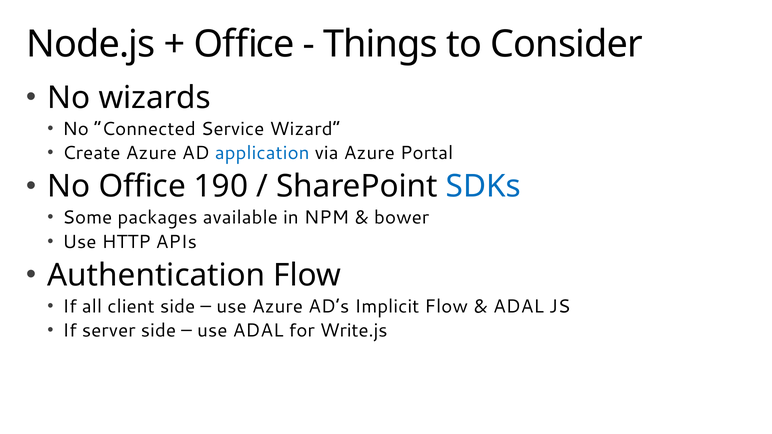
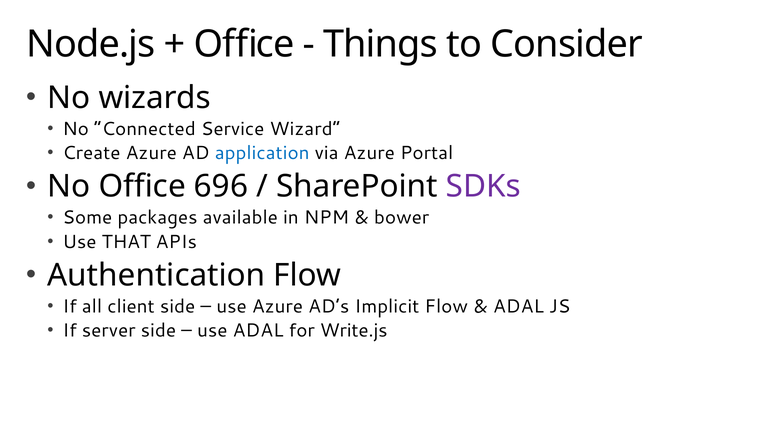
190: 190 -> 696
SDKs colour: blue -> purple
HTTP: HTTP -> THAT
